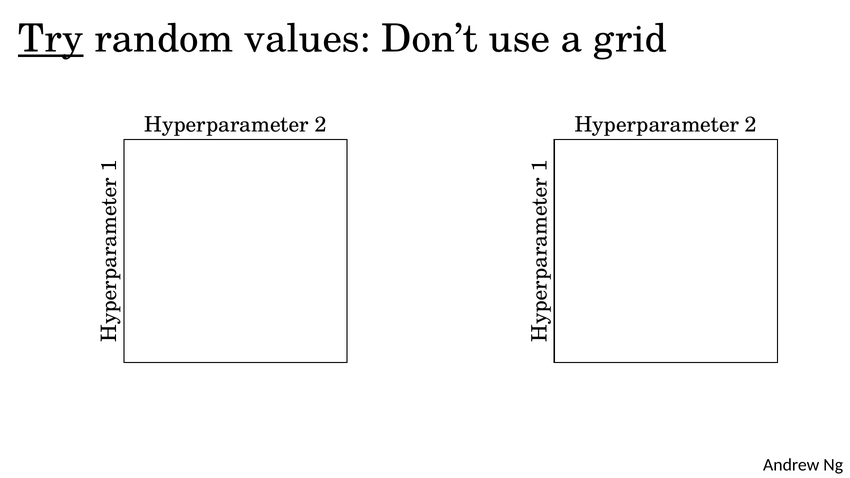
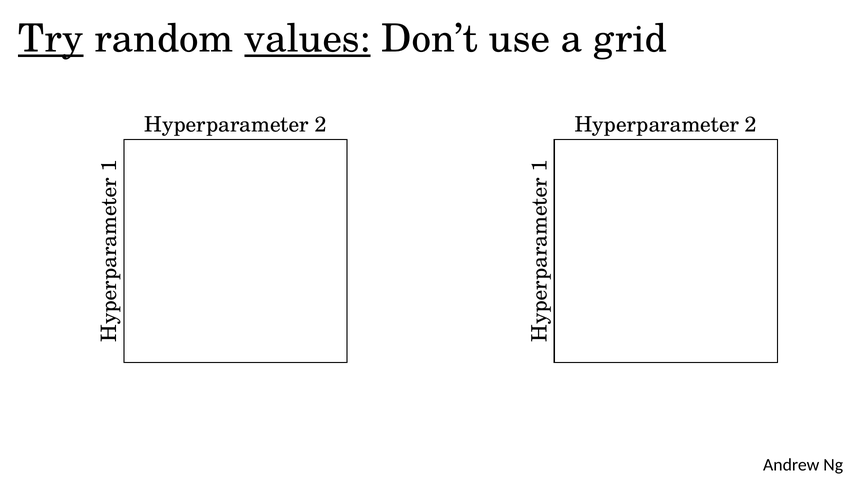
values underline: none -> present
